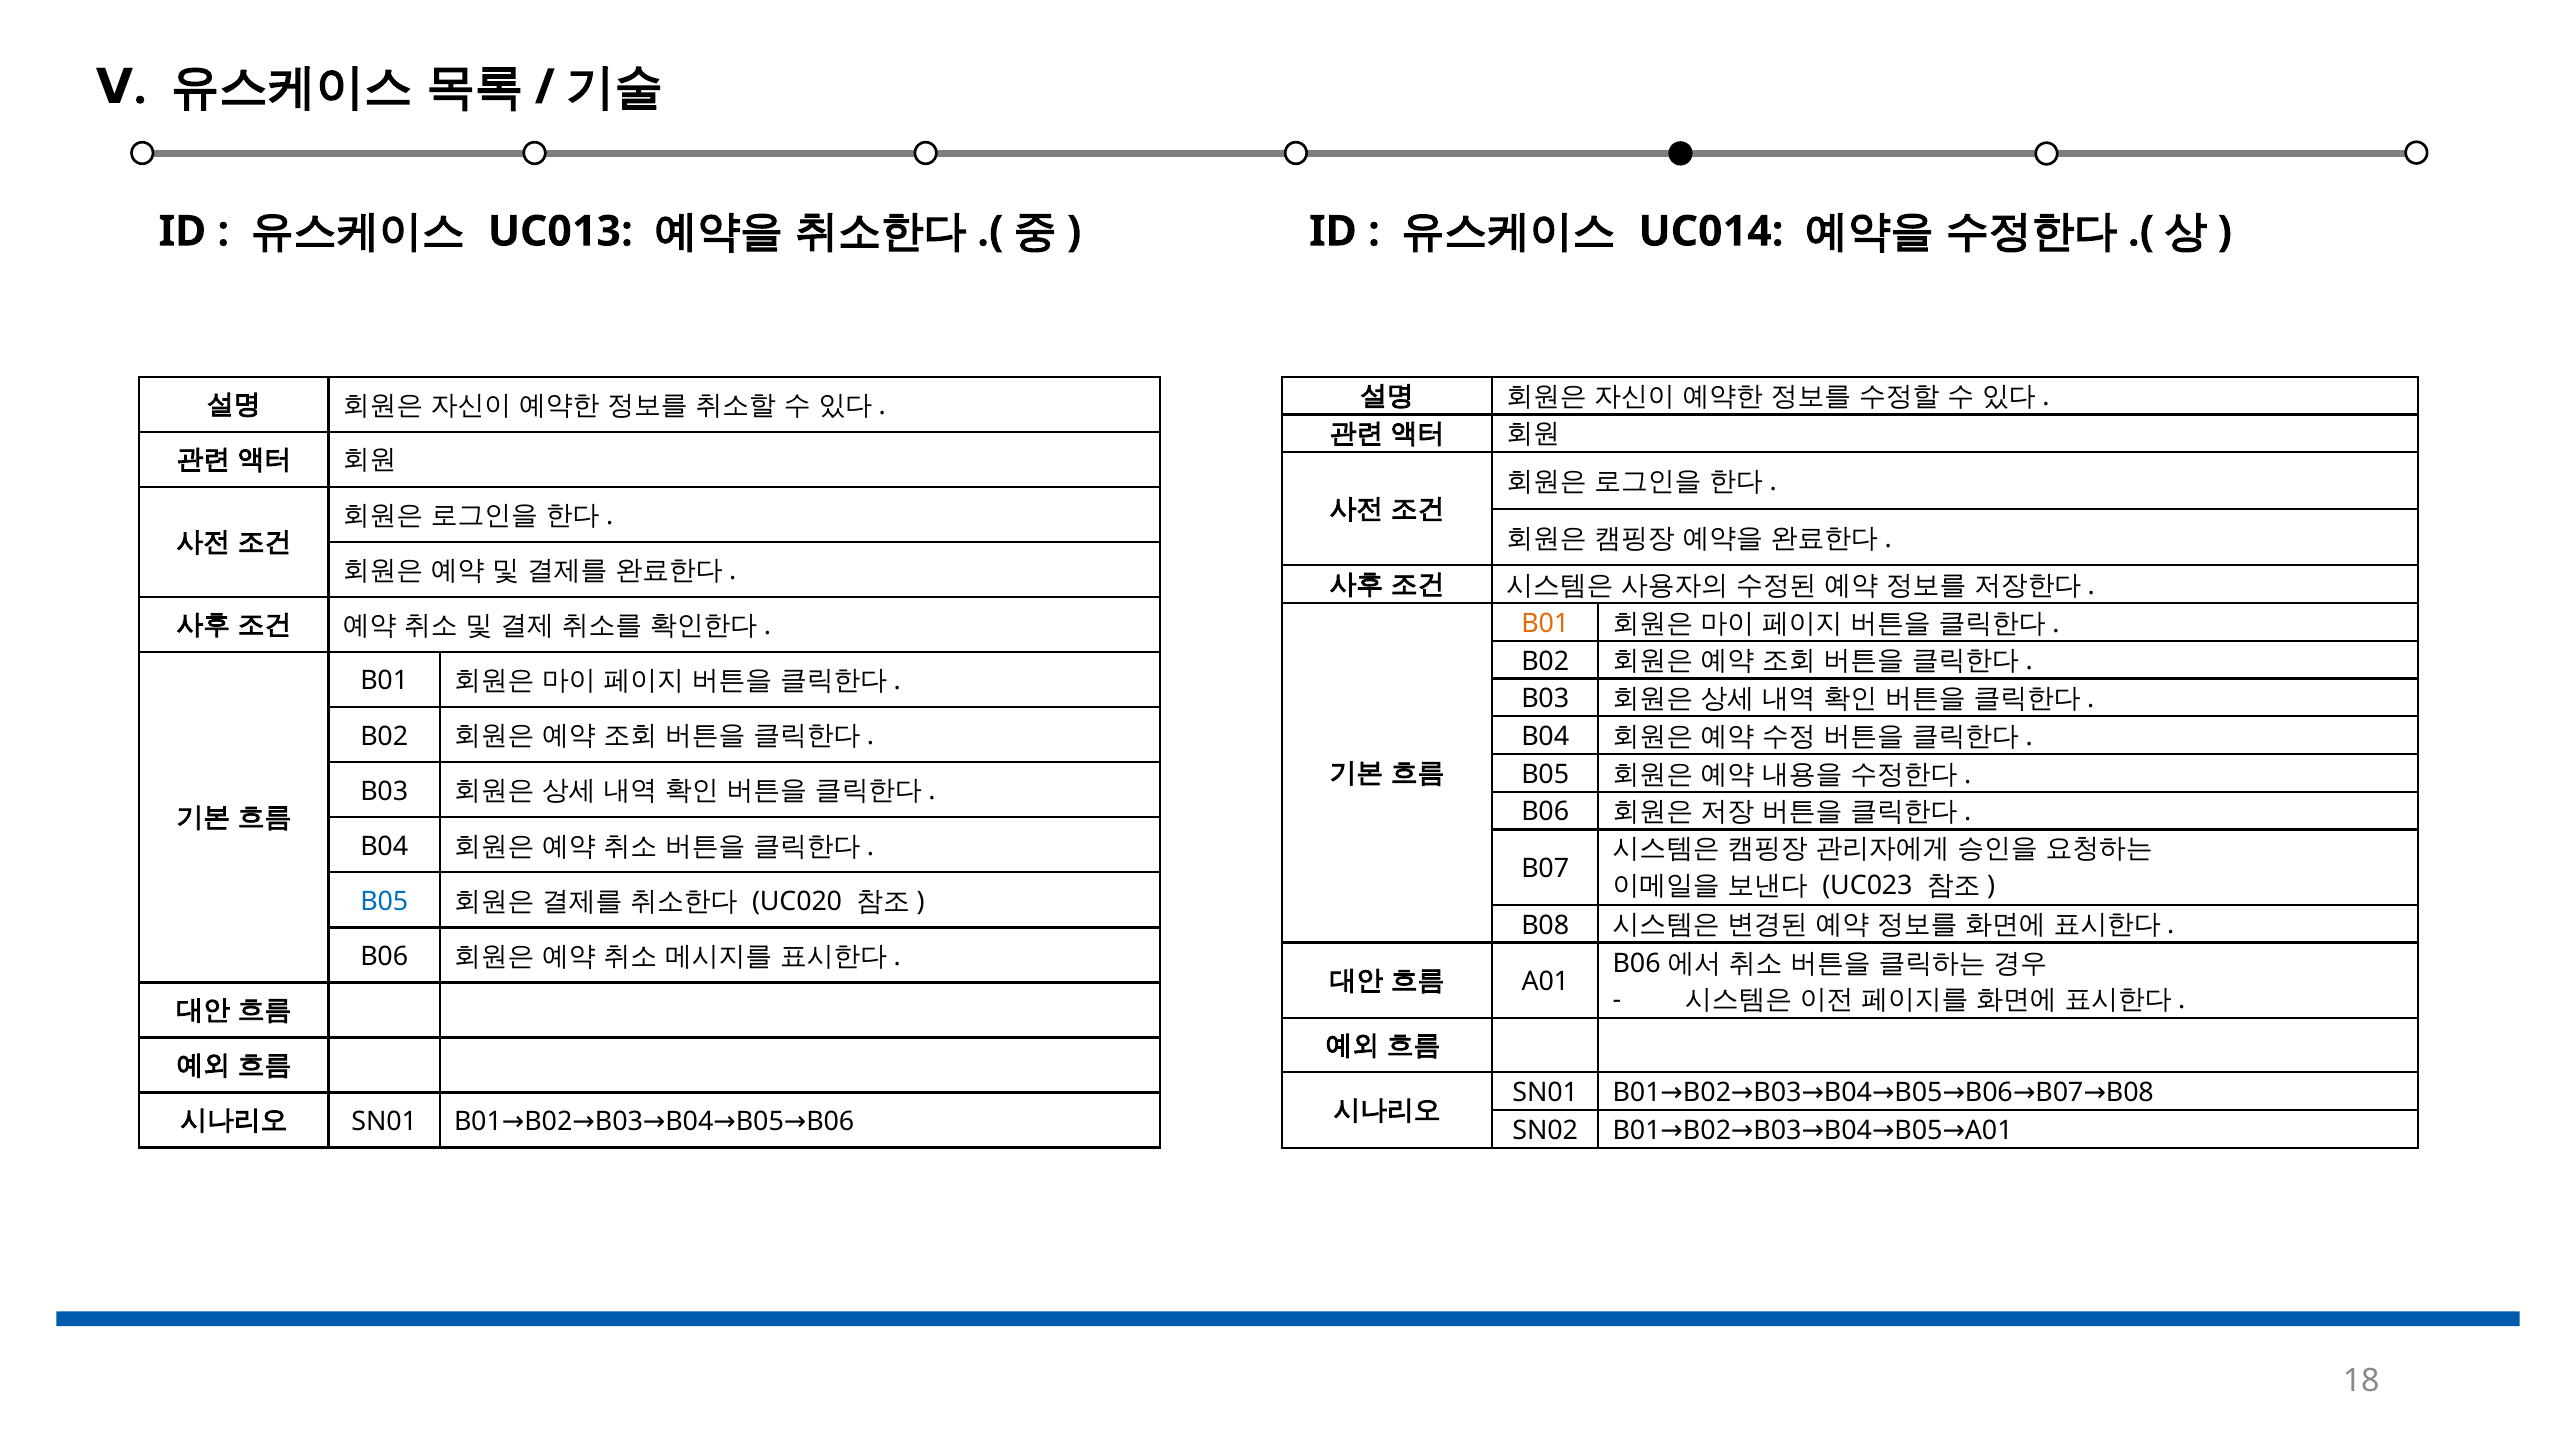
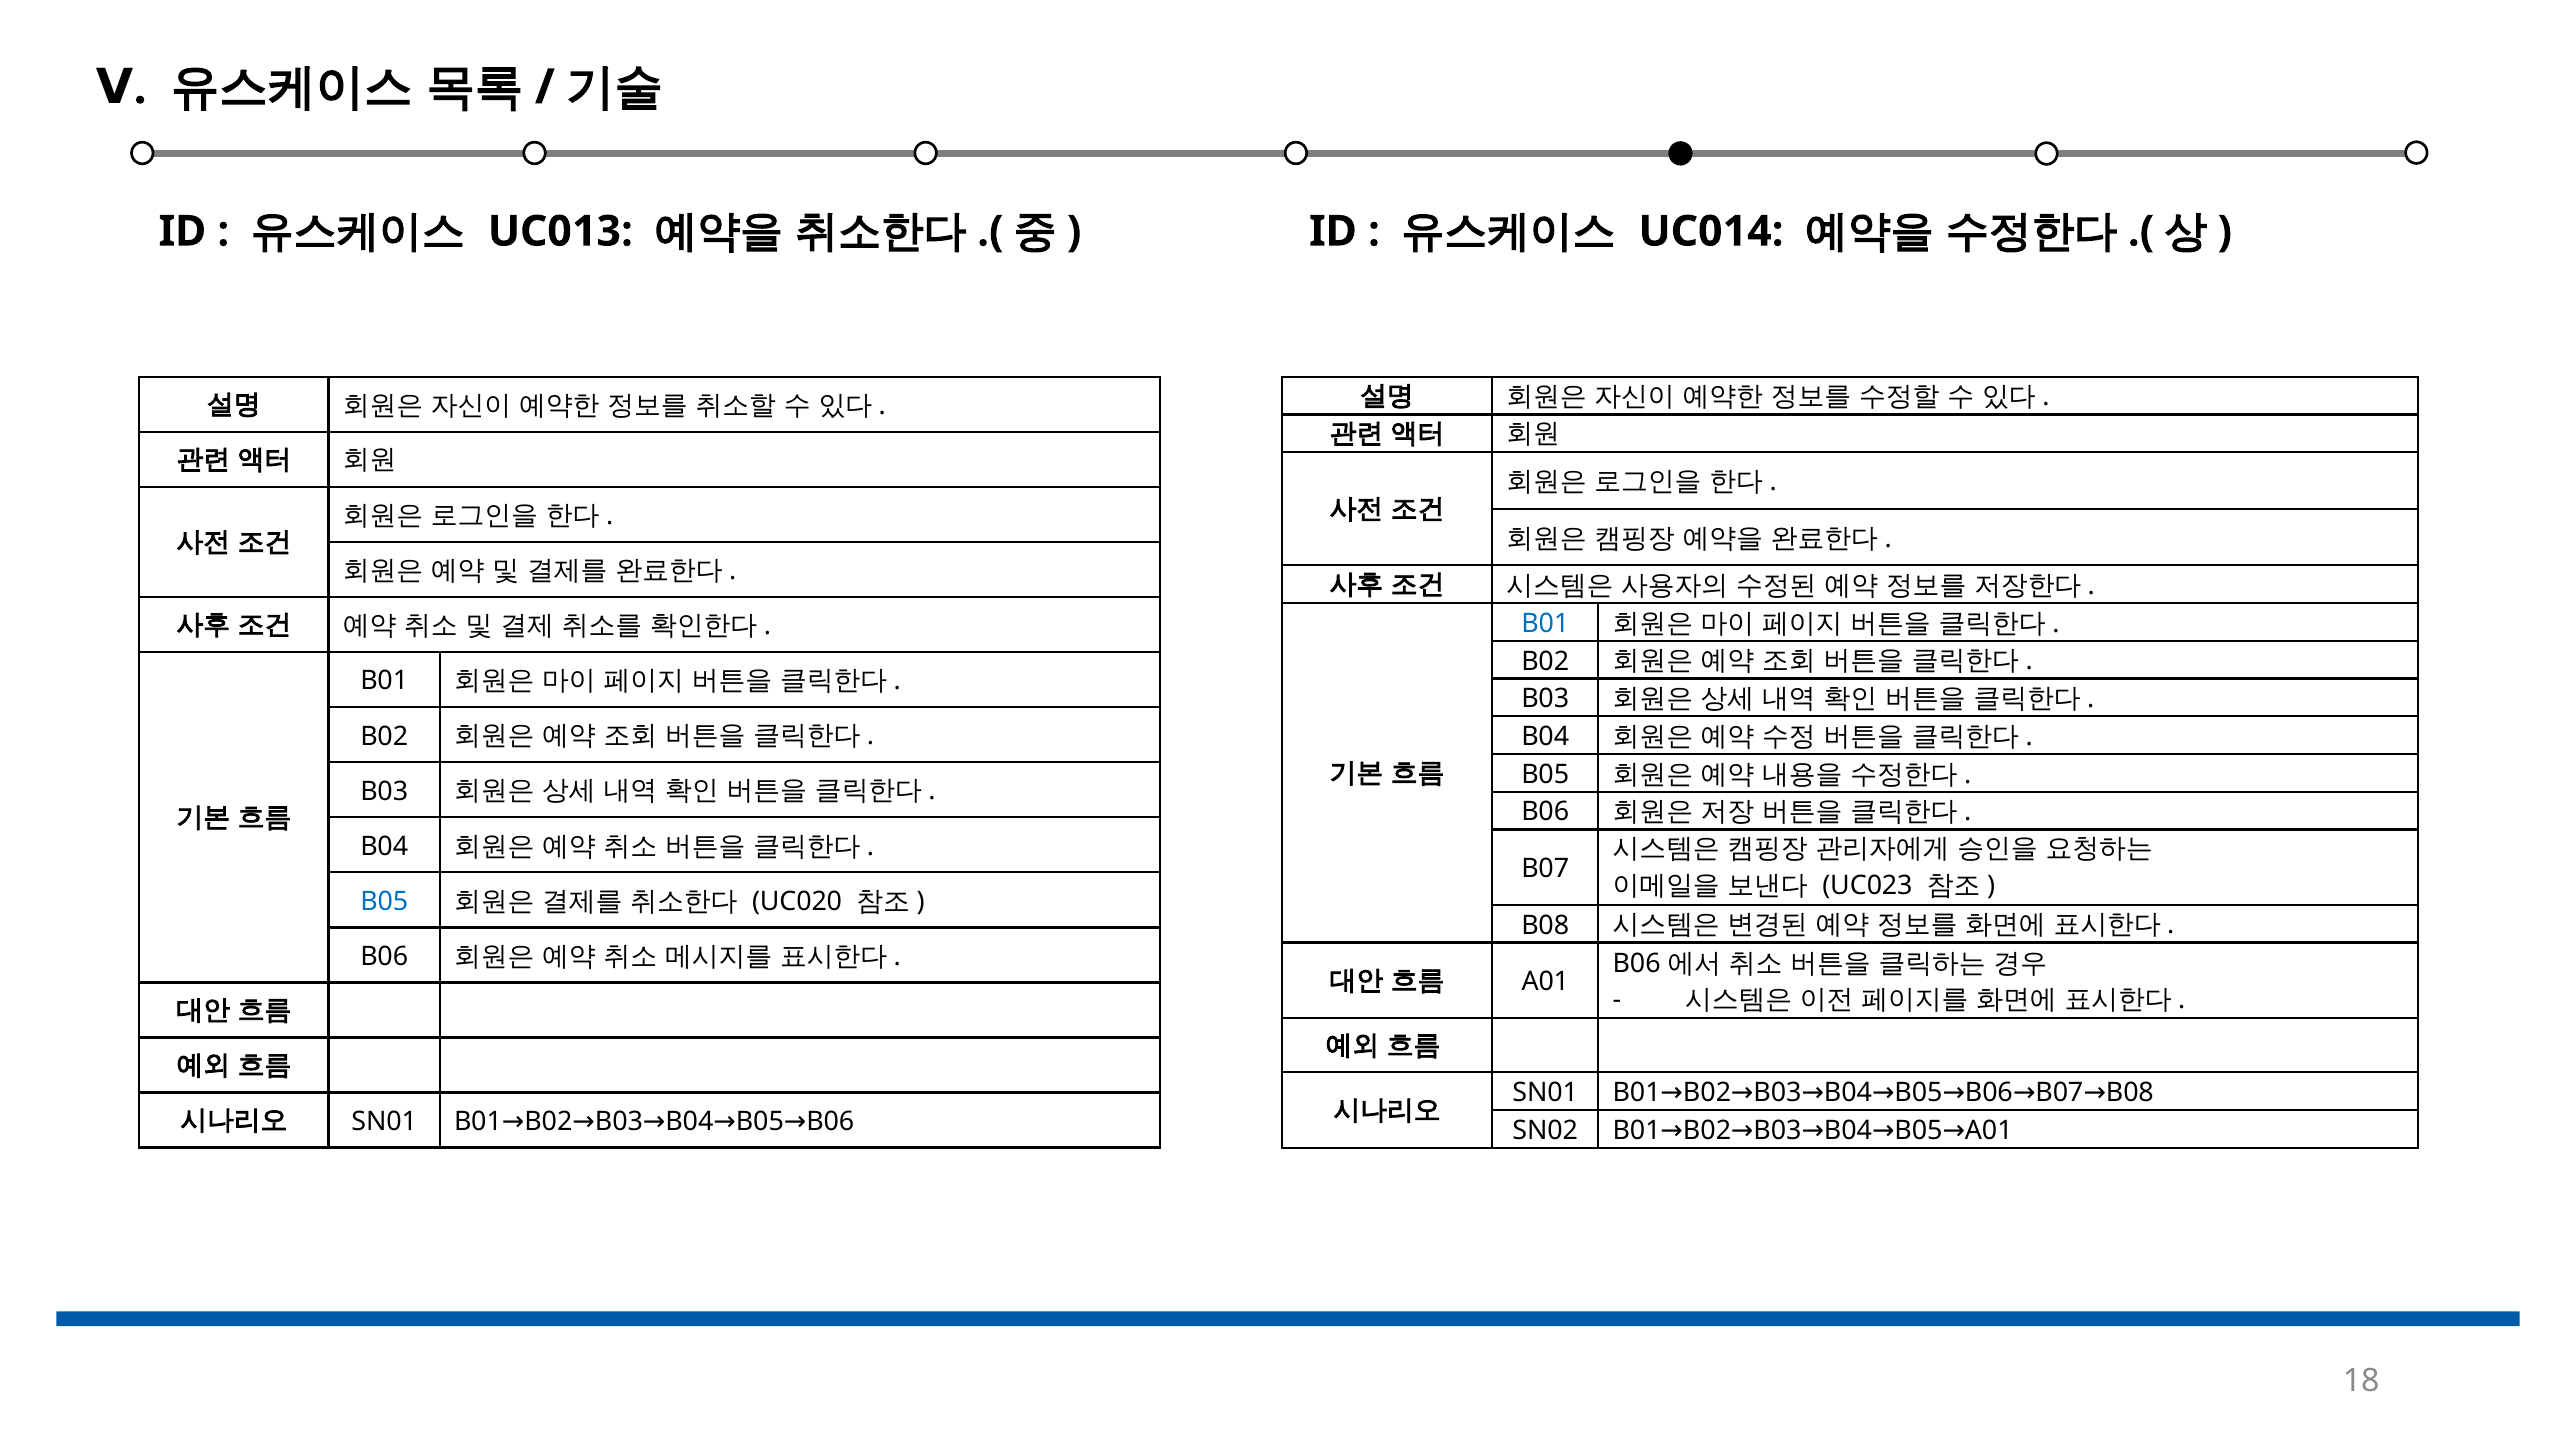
B01 at (1545, 623) colour: orange -> blue
